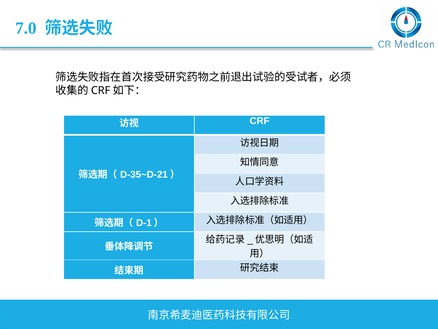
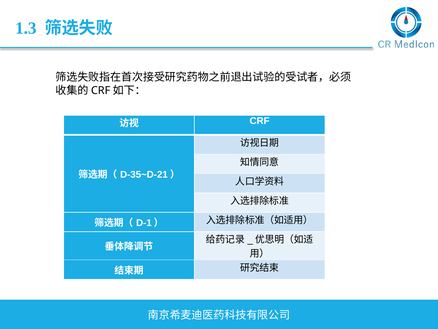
7.0: 7.0 -> 1.3
